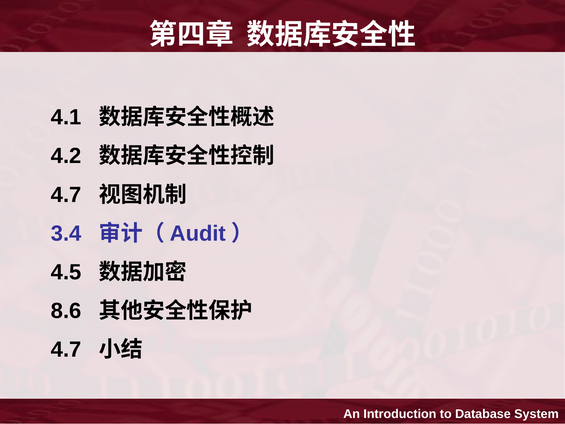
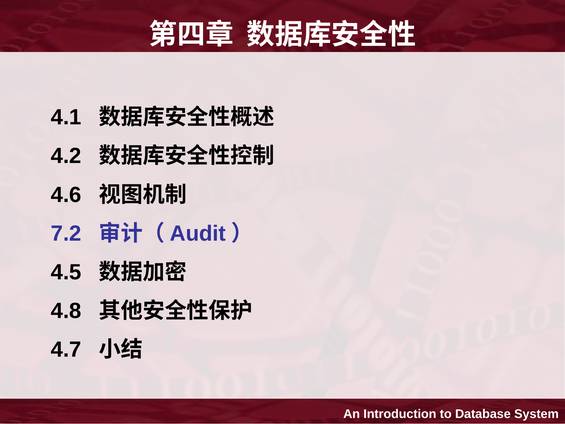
4.7 at (66, 195): 4.7 -> 4.6
3.4: 3.4 -> 7.2
8.6: 8.6 -> 4.8
